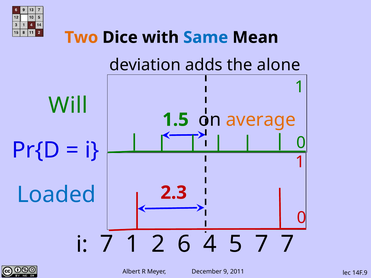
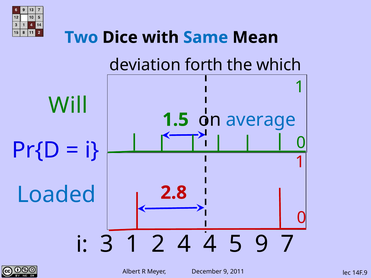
Two colour: orange -> blue
adds: adds -> forth
alone: alone -> which
average colour: orange -> blue
2.3: 2.3 -> 2.8
i 7: 7 -> 3
2 6: 6 -> 4
5 7: 7 -> 9
